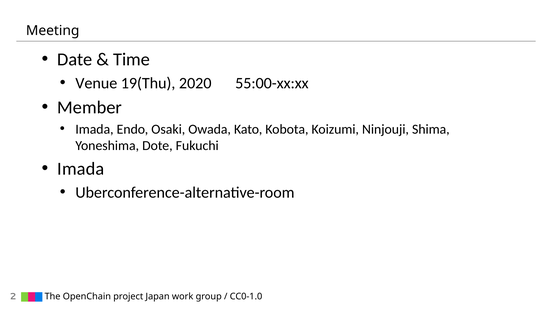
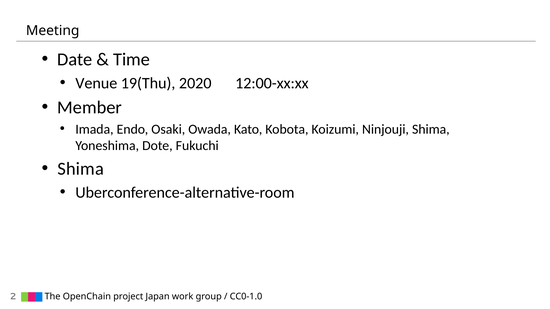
55:00-xx:xx: 55:00-xx:xx -> 12:00-xx:xx
Imada at (81, 169): Imada -> Shima
